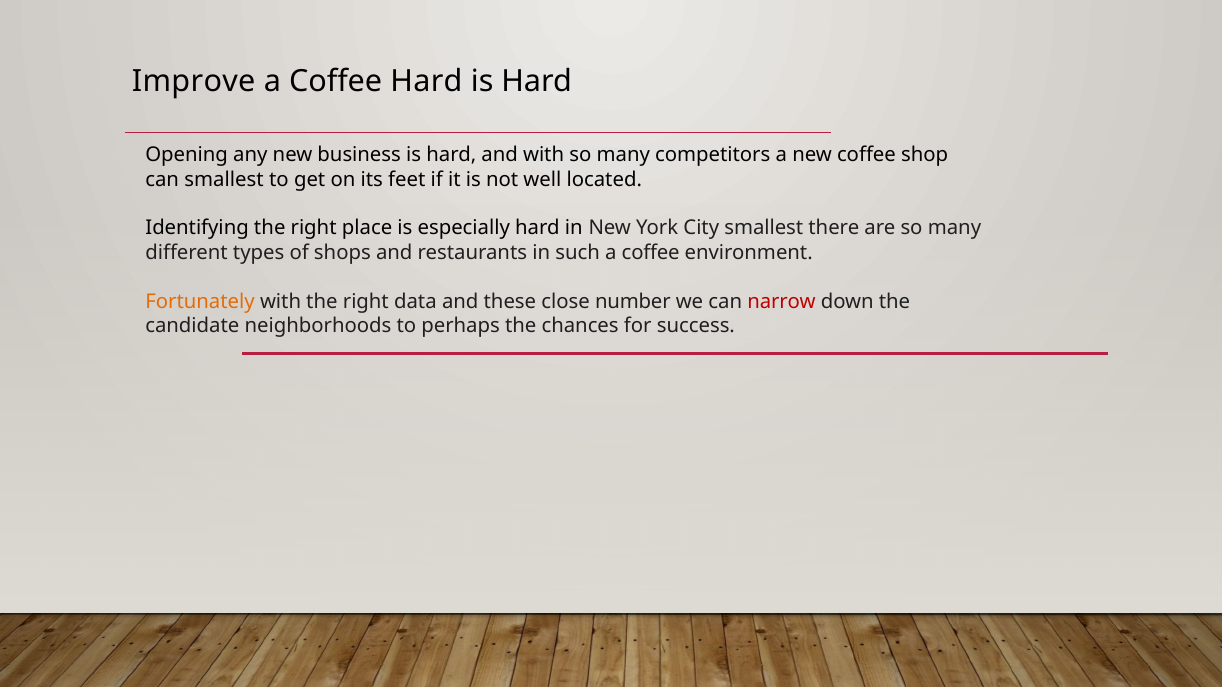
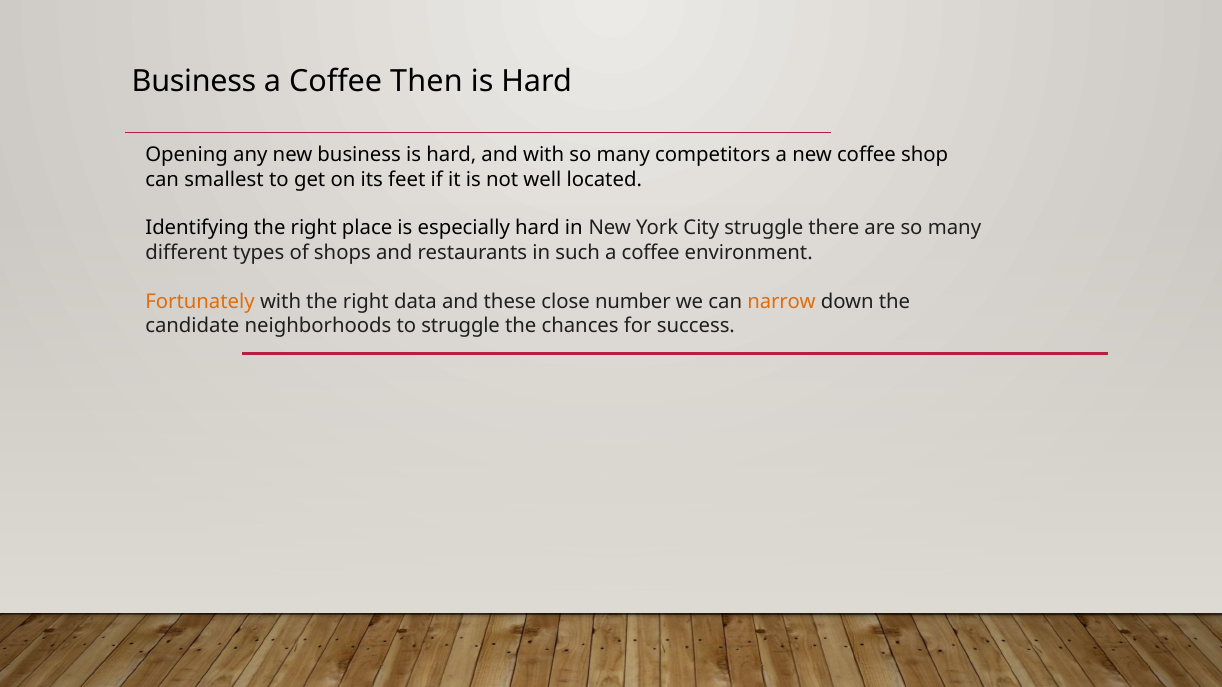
Improve at (194, 81): Improve -> Business
Coffee Hard: Hard -> Then
City smallest: smallest -> struggle
narrow colour: red -> orange
to perhaps: perhaps -> struggle
